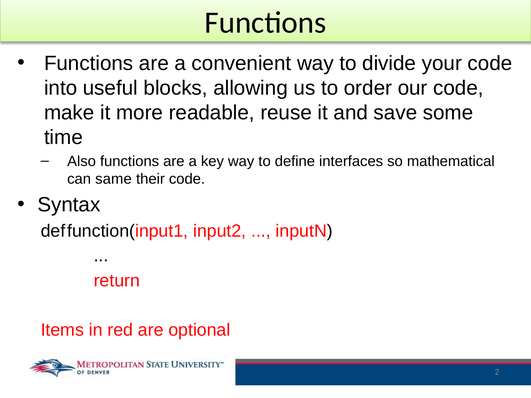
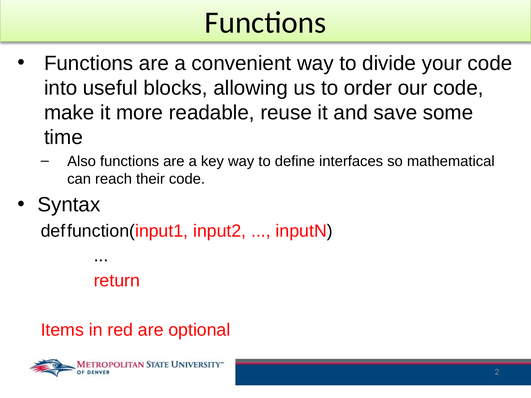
same: same -> reach
